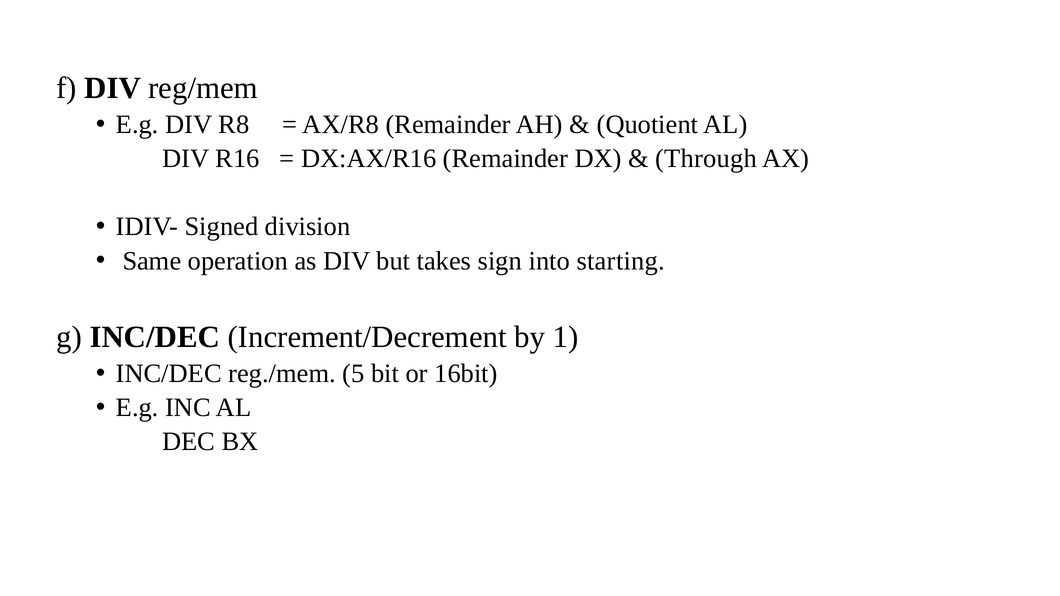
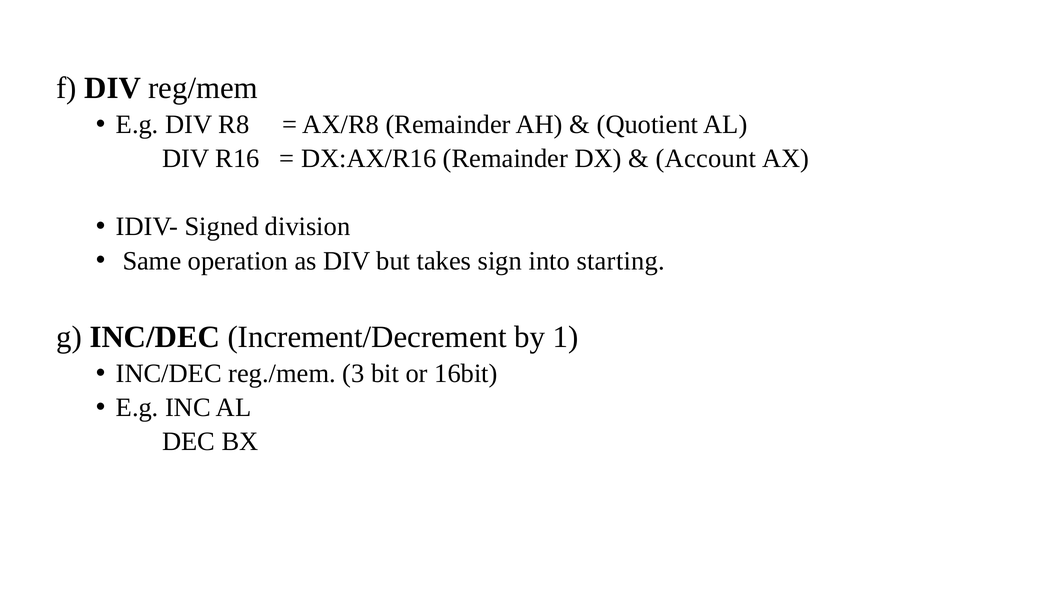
Through: Through -> Account
5: 5 -> 3
